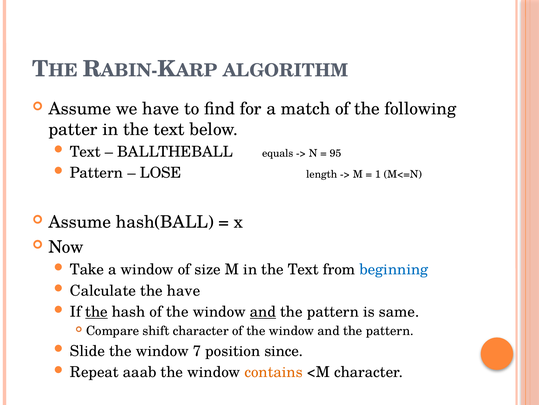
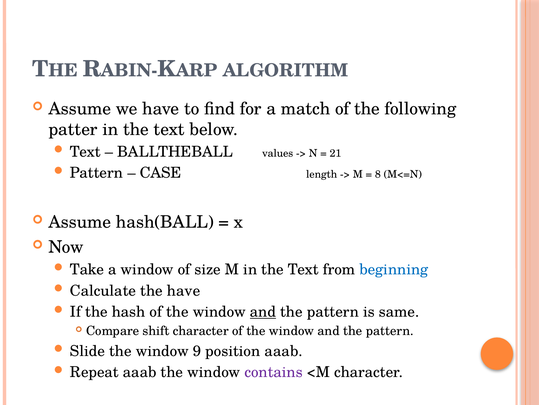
equals: equals -> values
95: 95 -> 21
LOSE: LOSE -> CASE
1: 1 -> 8
the at (96, 311) underline: present -> none
7: 7 -> 9
position since: since -> aaab
contains colour: orange -> purple
